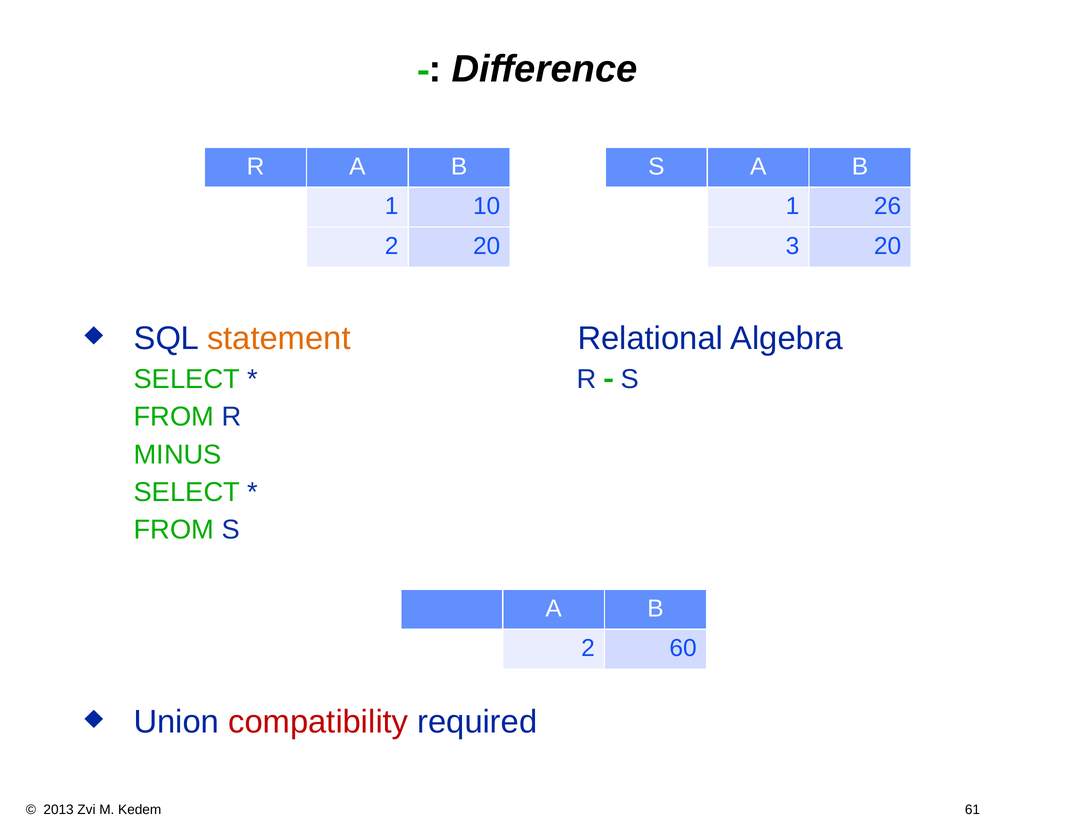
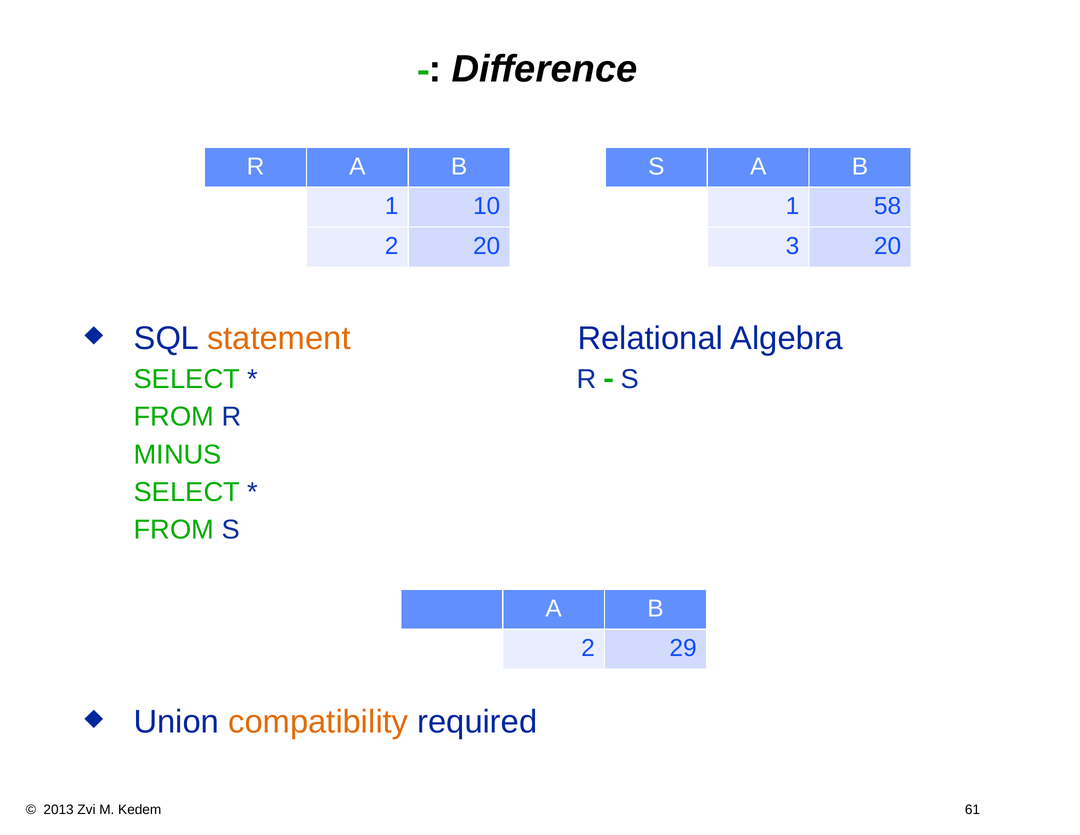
26: 26 -> 58
60: 60 -> 29
compatibility colour: red -> orange
